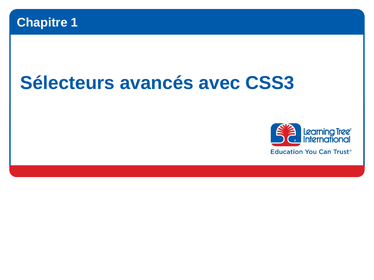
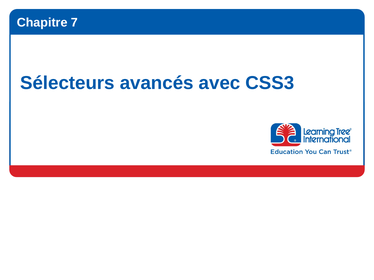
1: 1 -> 7
